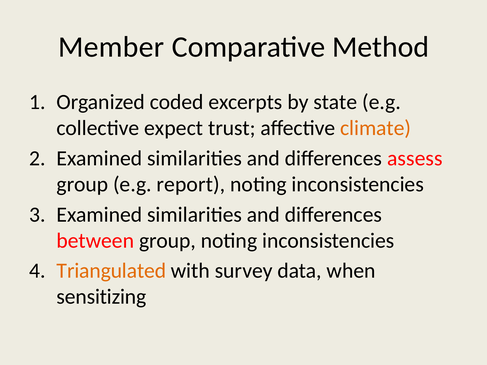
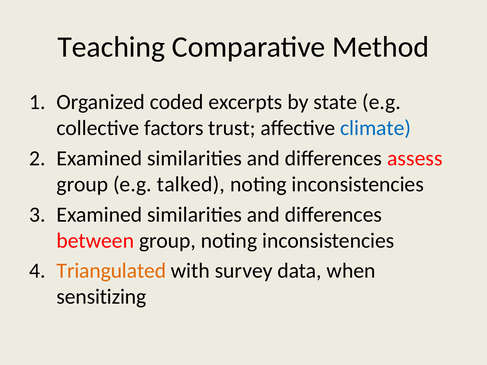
Member: Member -> Teaching
expect: expect -> factors
climate colour: orange -> blue
report: report -> talked
